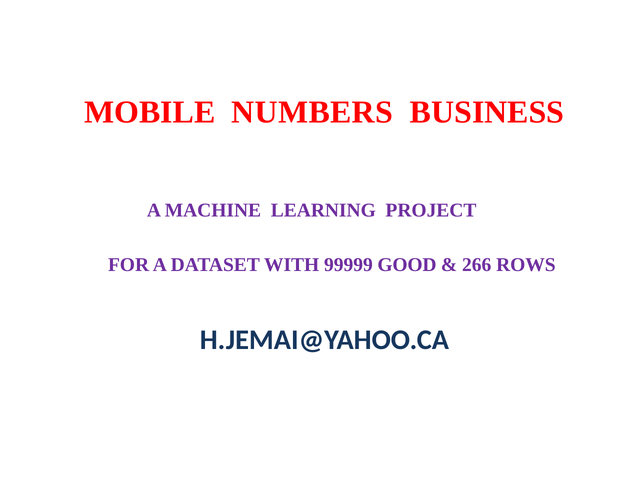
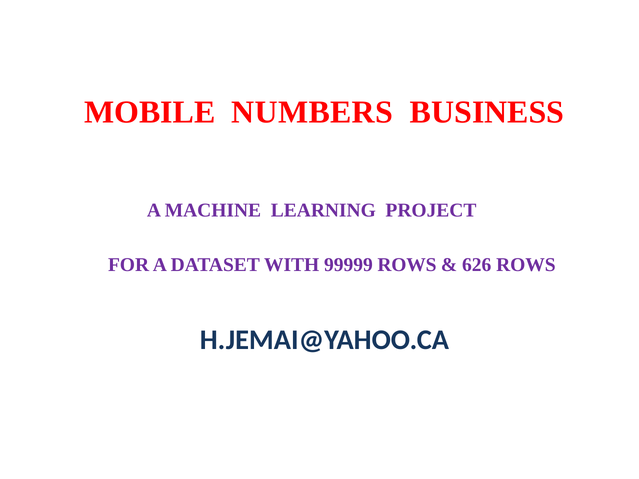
99999 GOOD: GOOD -> ROWS
266: 266 -> 626
